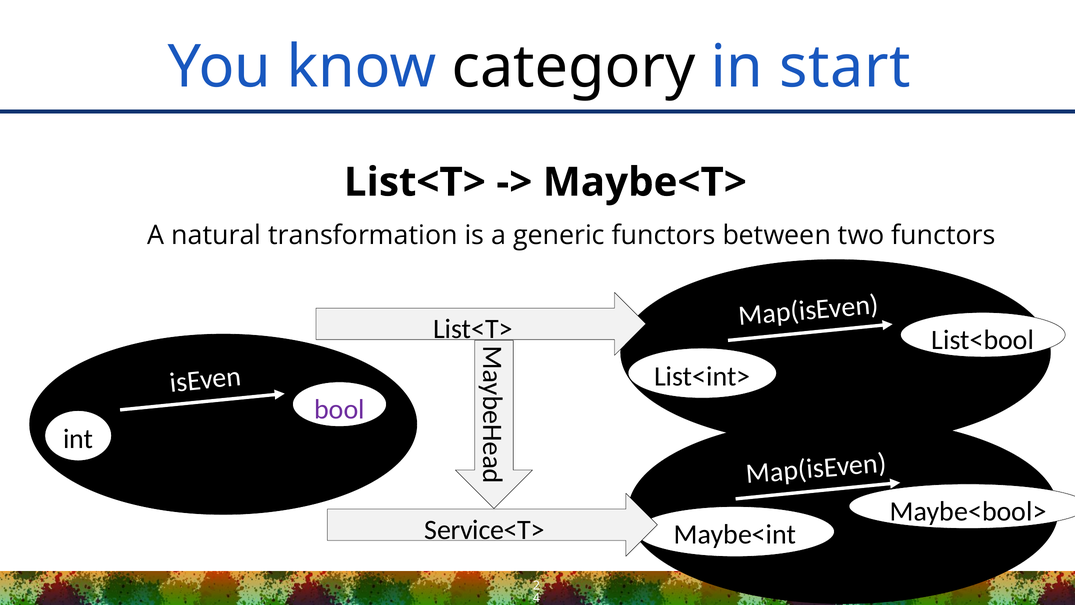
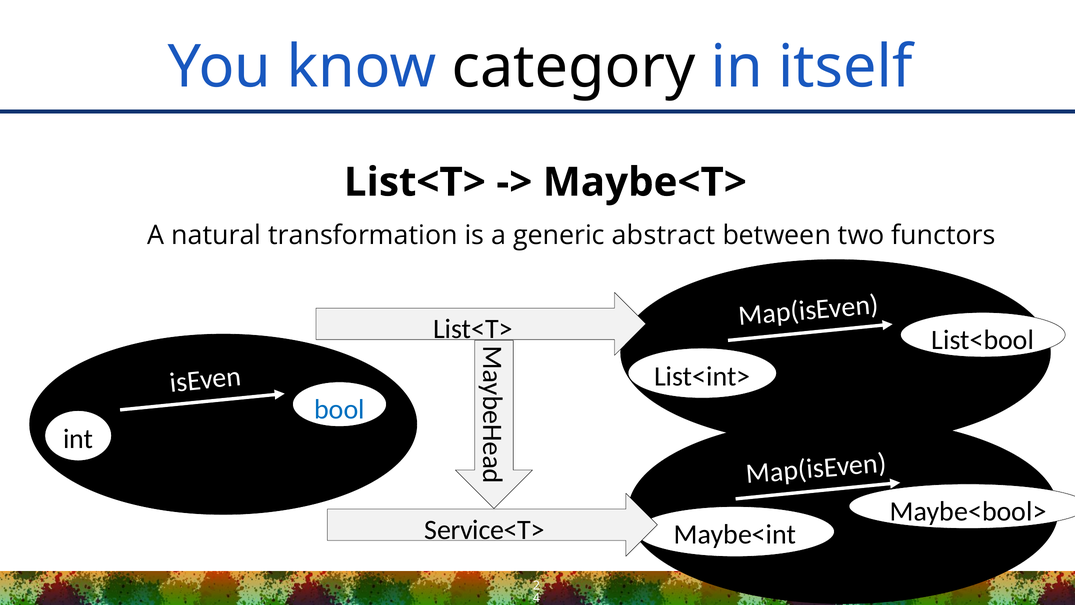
start: start -> itself
generic functors: functors -> abstract
bool colour: purple -> blue
